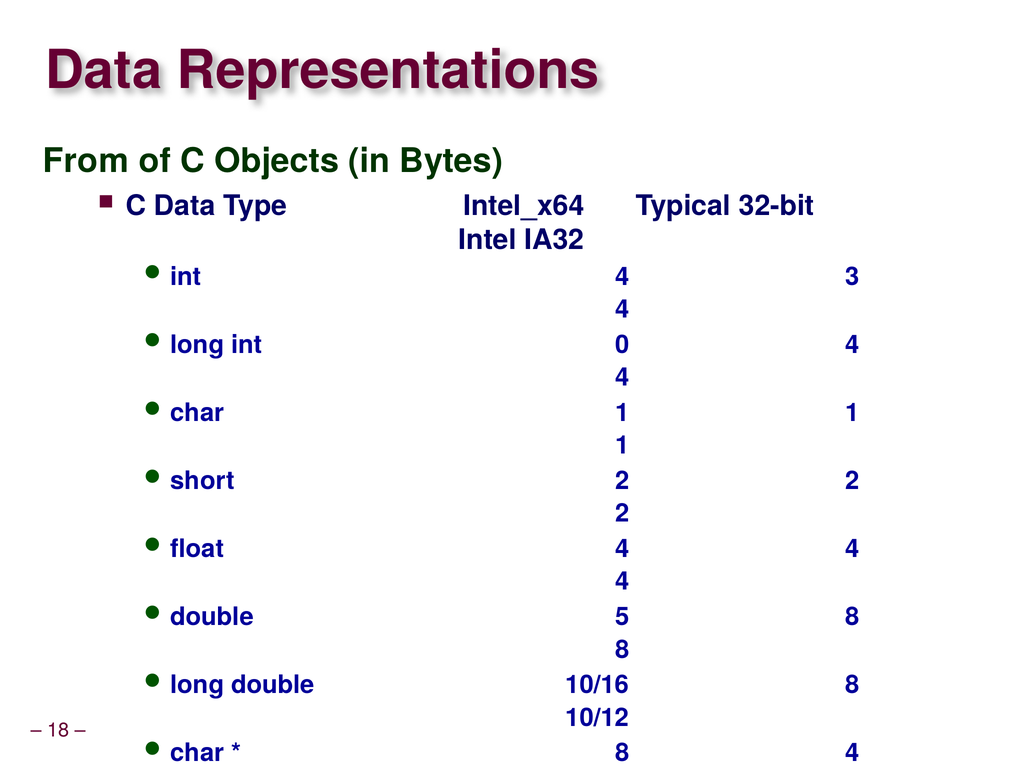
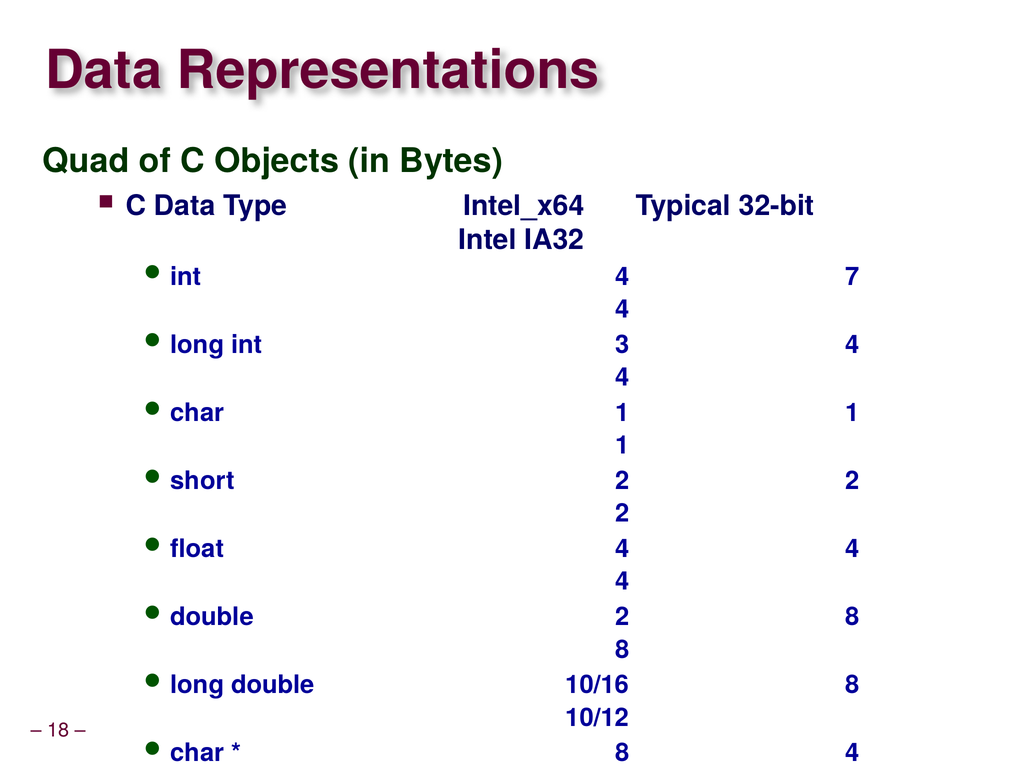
From: From -> Quad
3: 3 -> 7
0: 0 -> 3
5 at (622, 617): 5 -> 2
